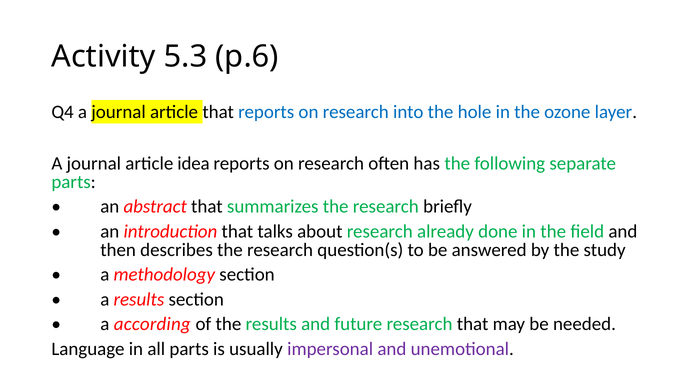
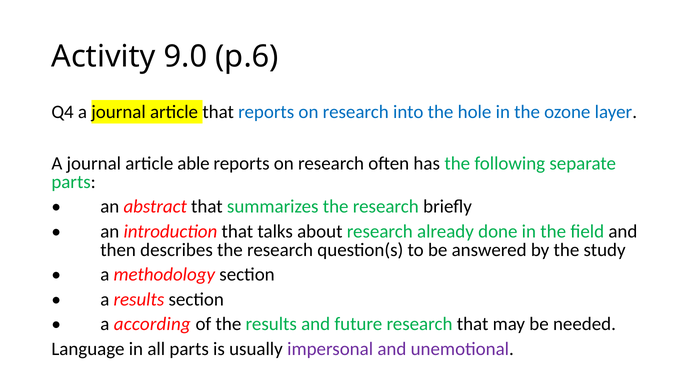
5.3: 5.3 -> 9.0
idea: idea -> able
